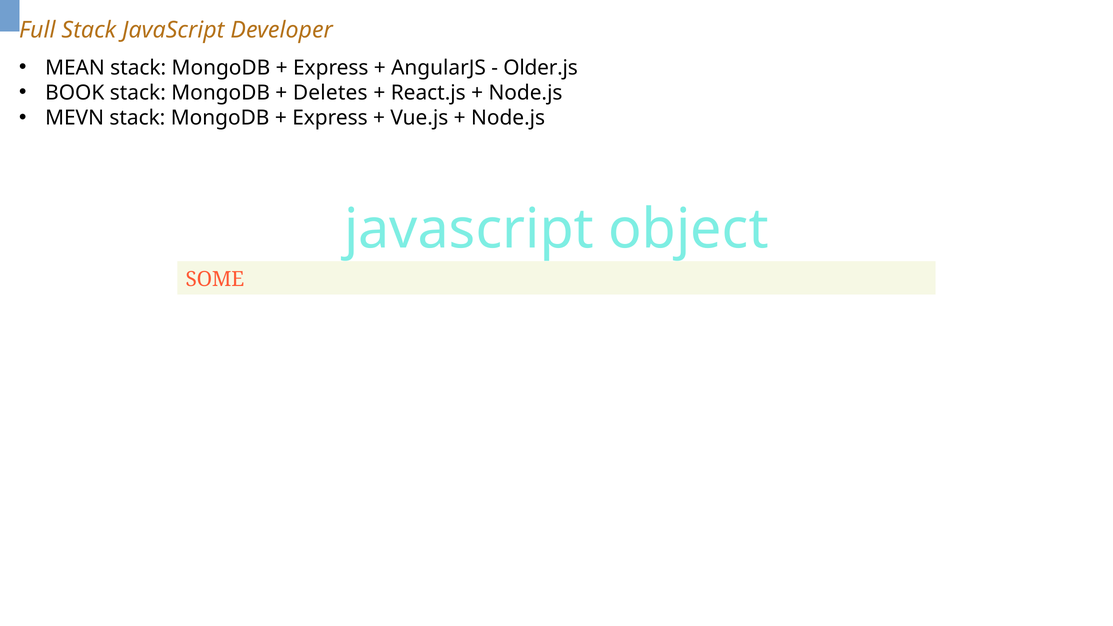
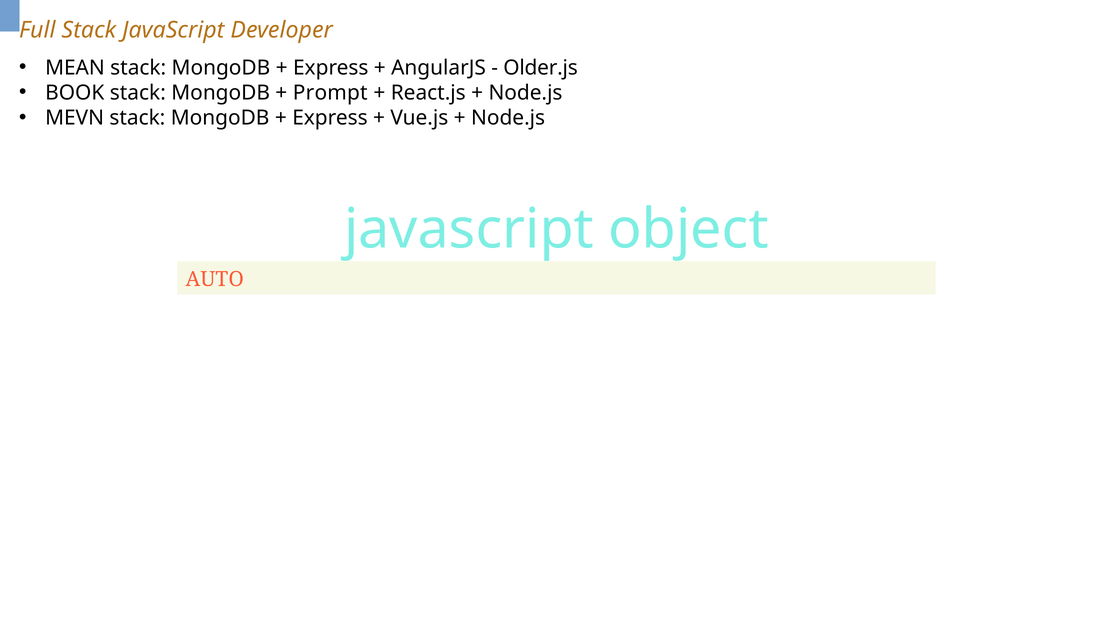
Deletes: Deletes -> Prompt
SOME: SOME -> AUTO
